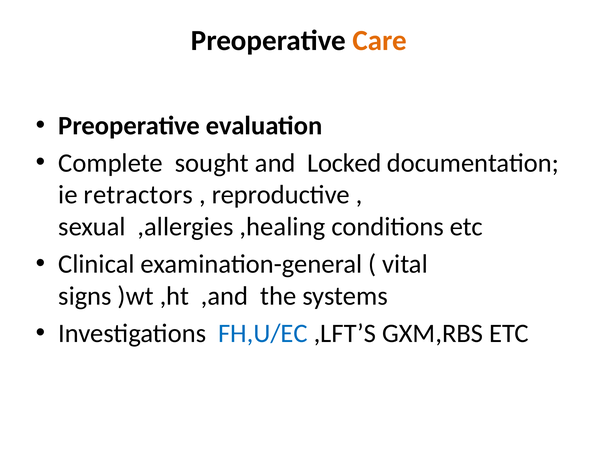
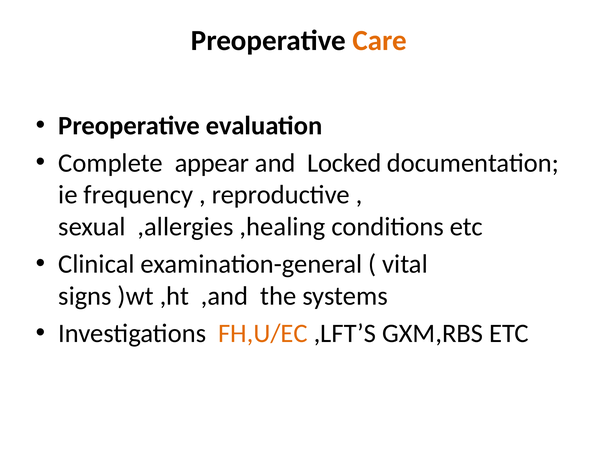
sought: sought -> appear
retractors: retractors -> frequency
FH,U/EC colour: blue -> orange
